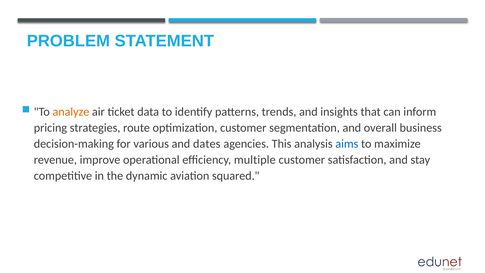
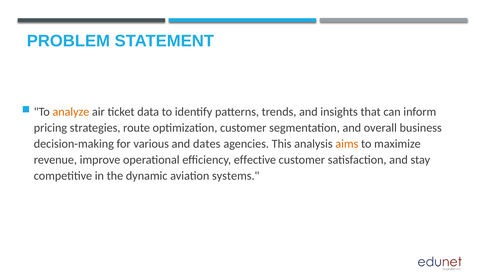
aims colour: blue -> orange
multiple: multiple -> effective
squared: squared -> systems
